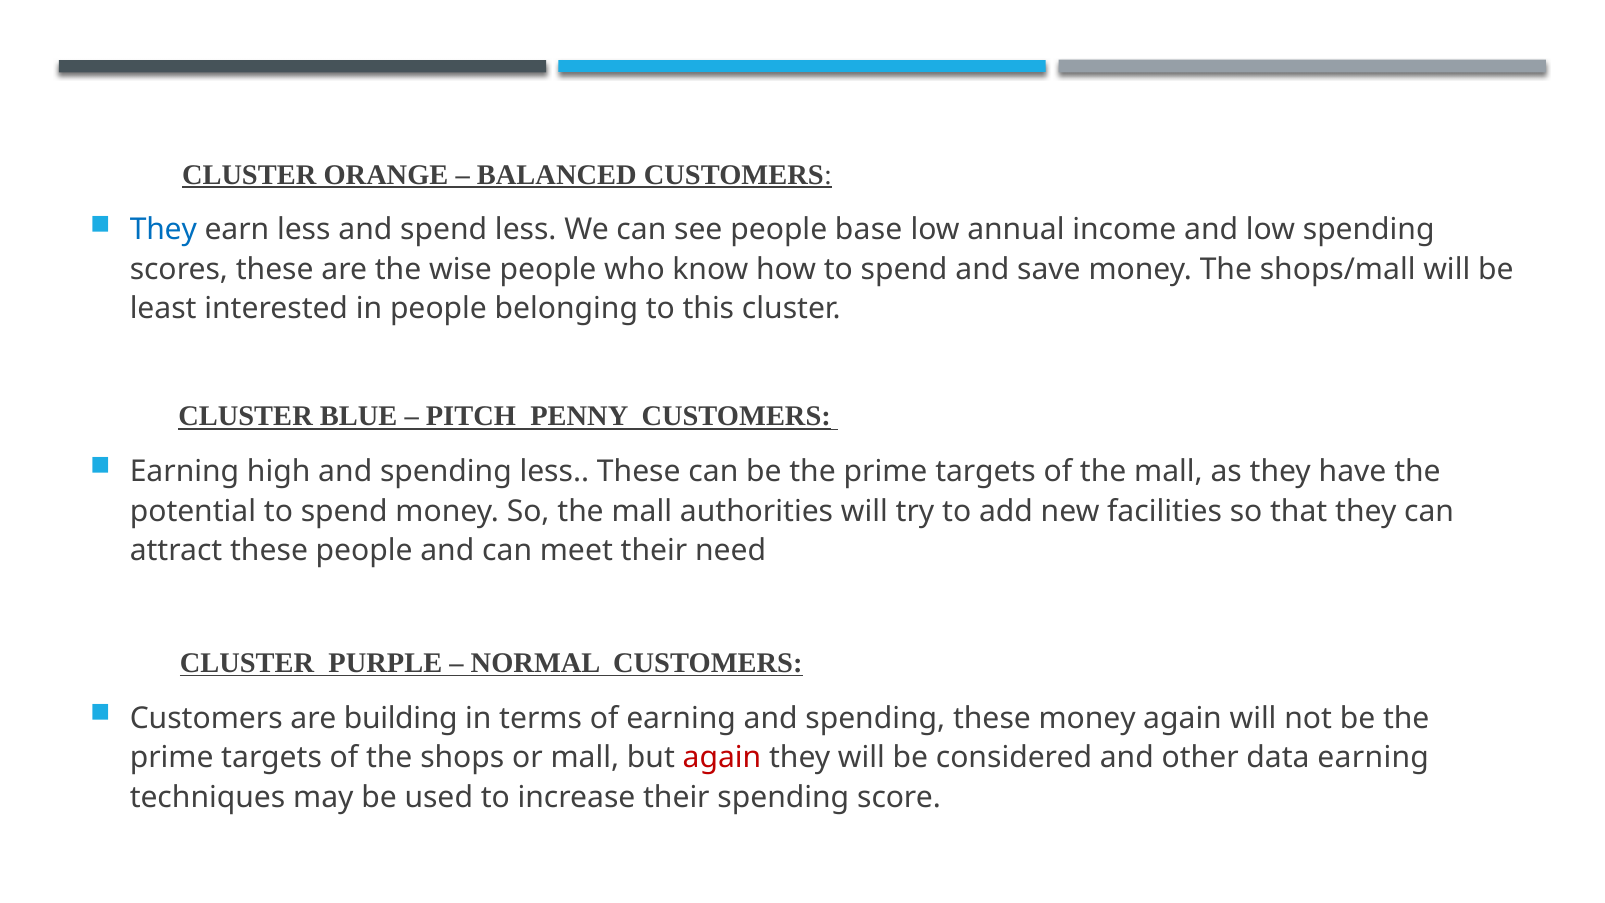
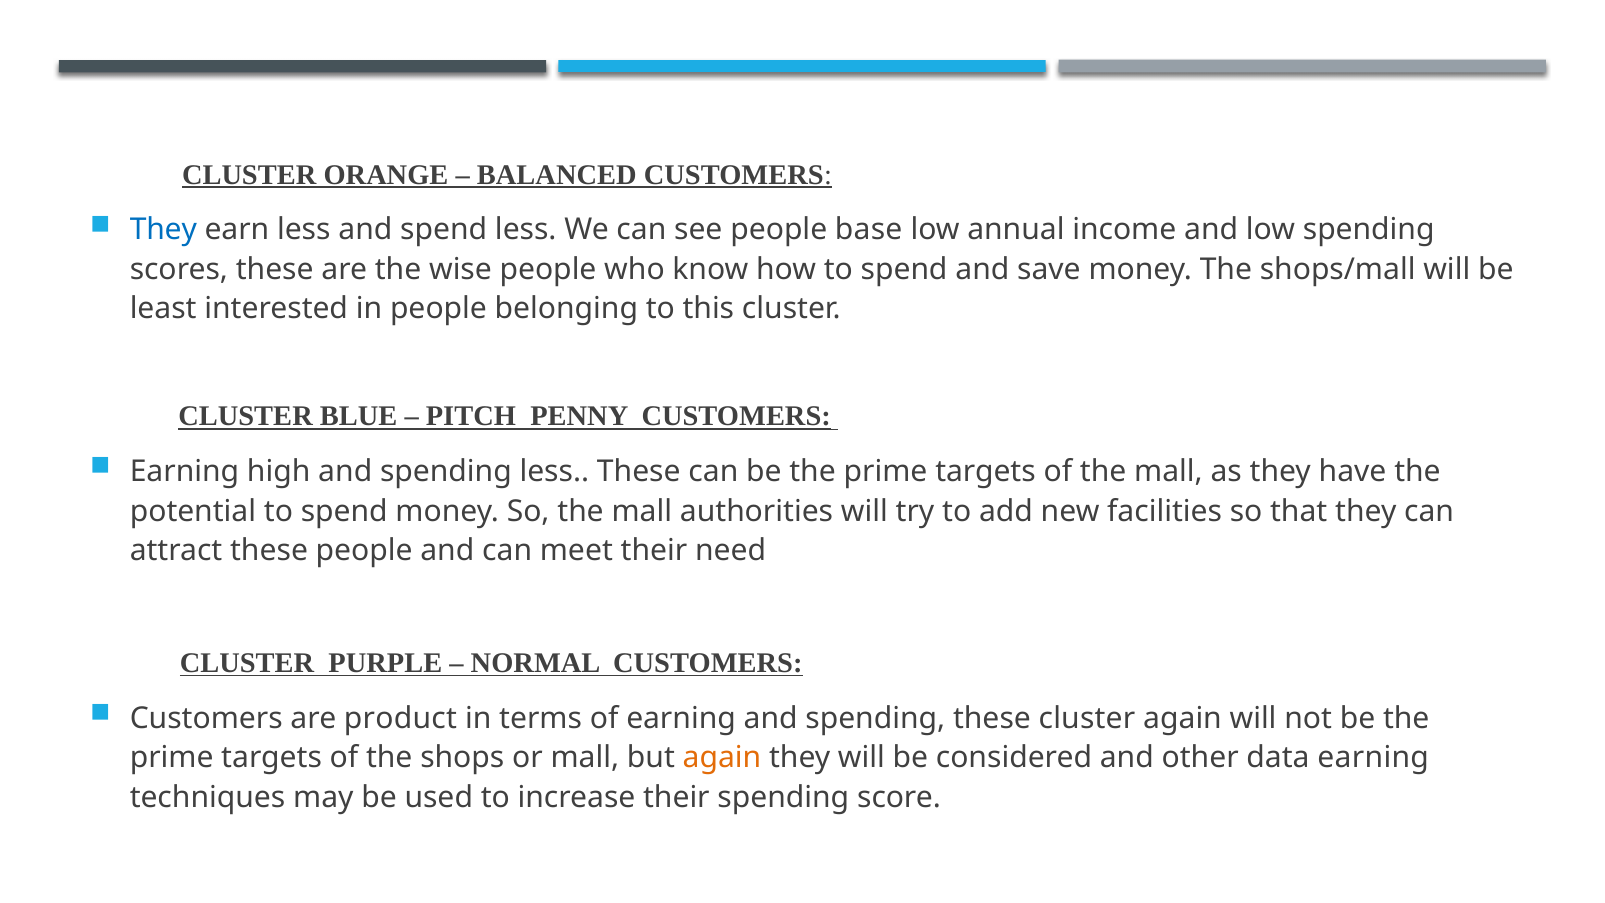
building: building -> product
these money: money -> cluster
again at (722, 758) colour: red -> orange
